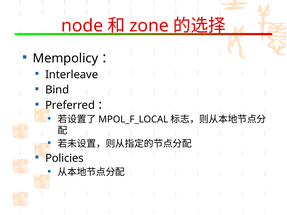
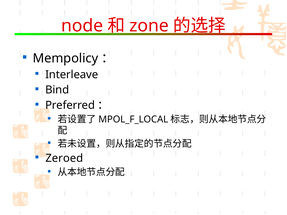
Policies: Policies -> Zeroed
